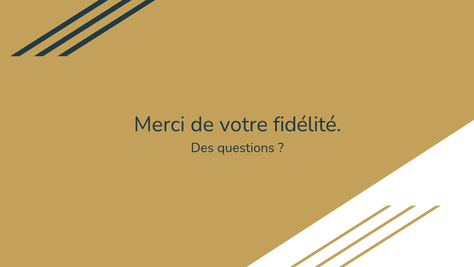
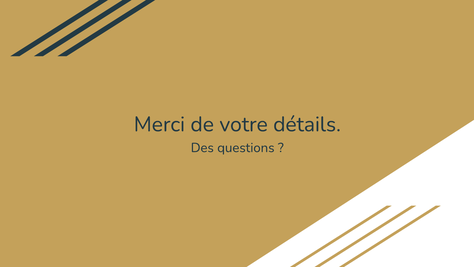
fidélité: fidélité -> détails
